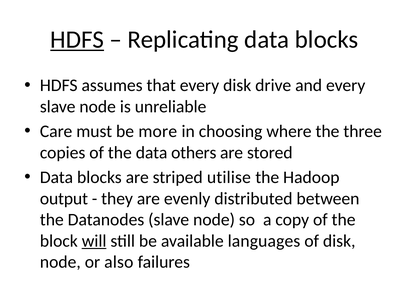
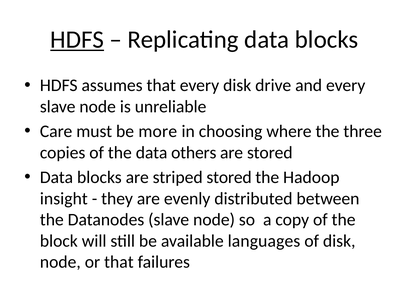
striped utilise: utilise -> stored
output: output -> insight
will underline: present -> none
or also: also -> that
